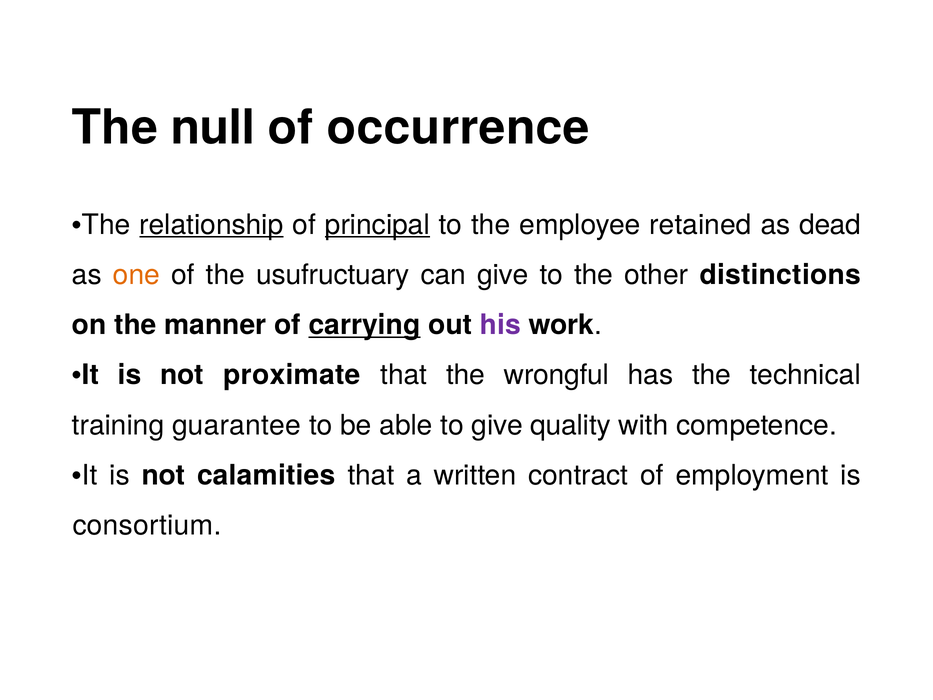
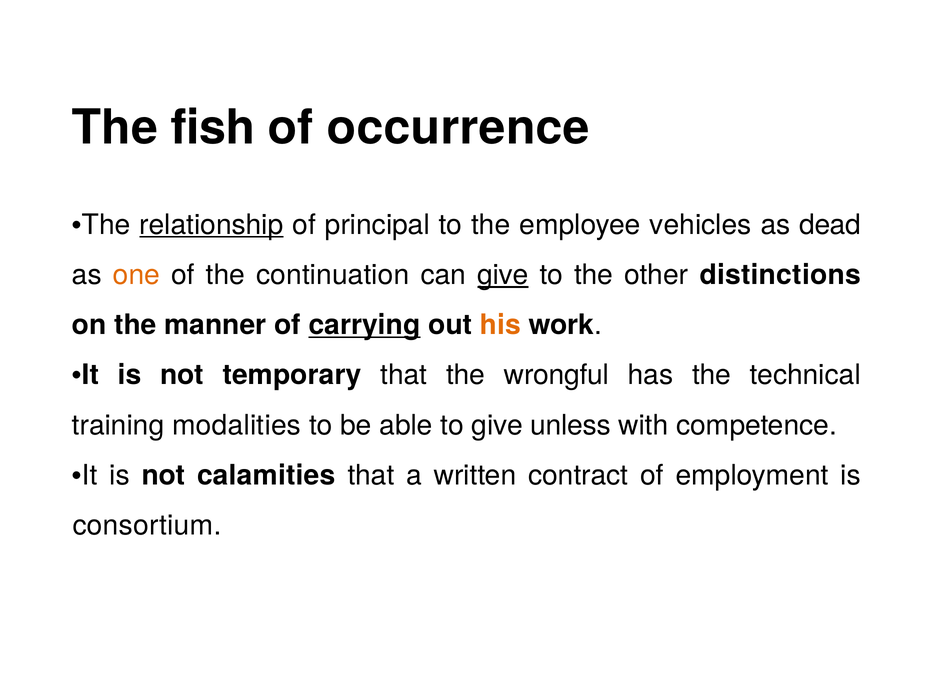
null: null -> fish
principal underline: present -> none
retained: retained -> vehicles
usufructuary: usufructuary -> continuation
give at (503, 275) underline: none -> present
his colour: purple -> orange
proximate: proximate -> temporary
guarantee: guarantee -> modalities
quality: quality -> unless
